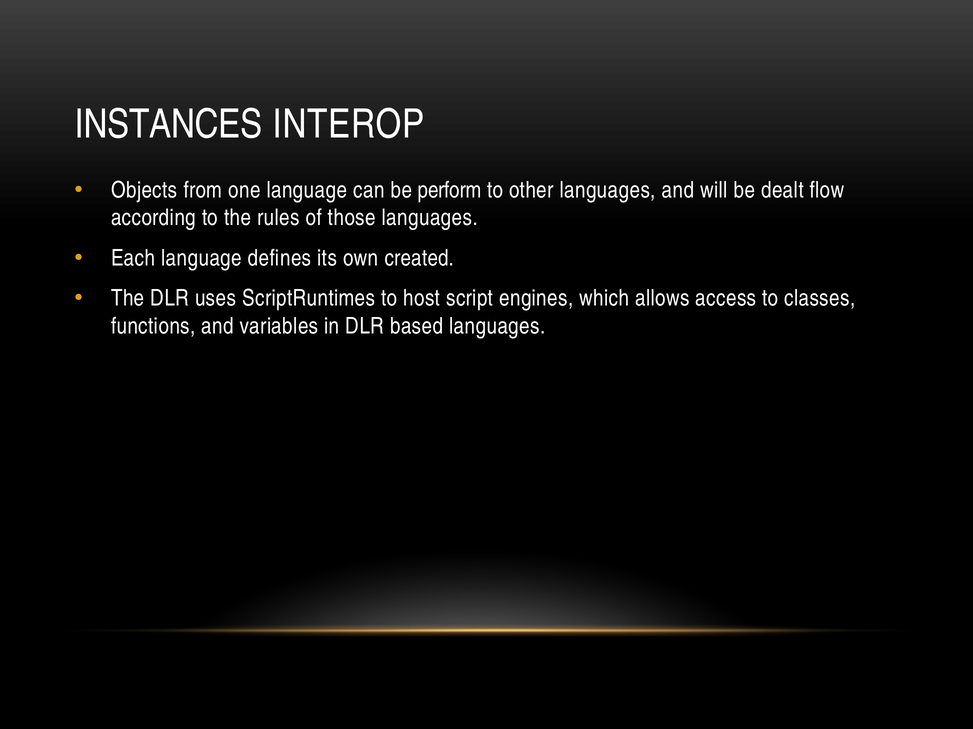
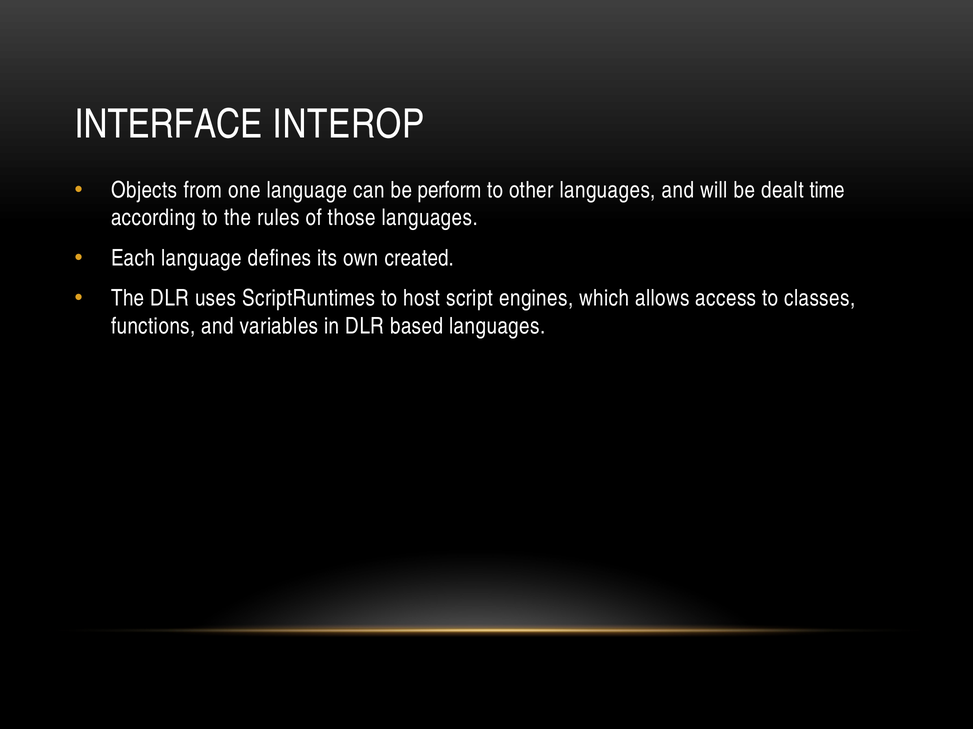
INSTANCES: INSTANCES -> INTERFACE
flow: flow -> time
